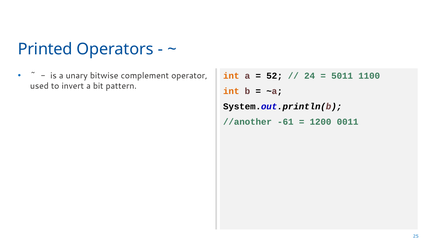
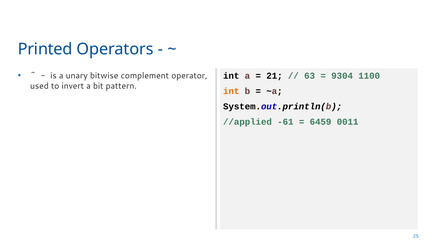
int at (231, 76) colour: orange -> black
52: 52 -> 21
24: 24 -> 63
5011: 5011 -> 9304
//another: //another -> //applied
1200: 1200 -> 6459
